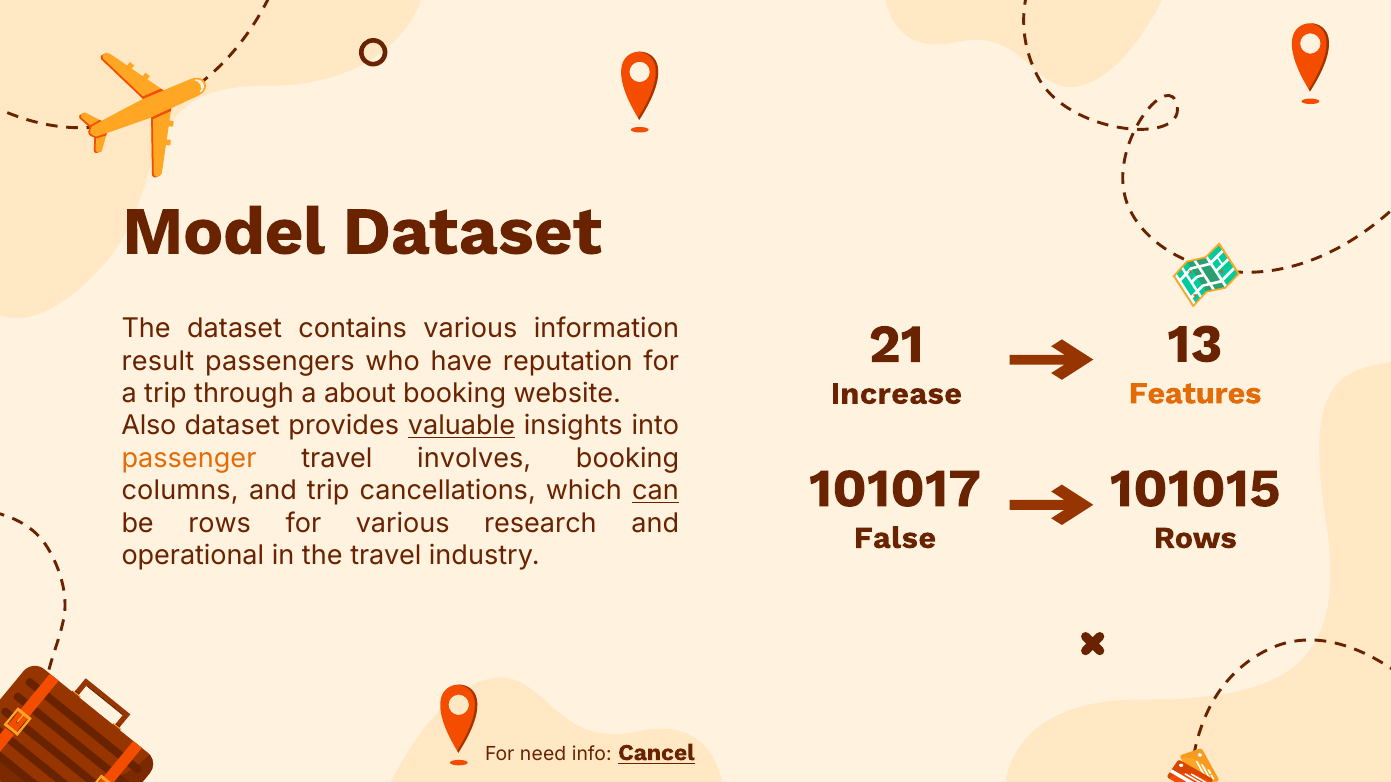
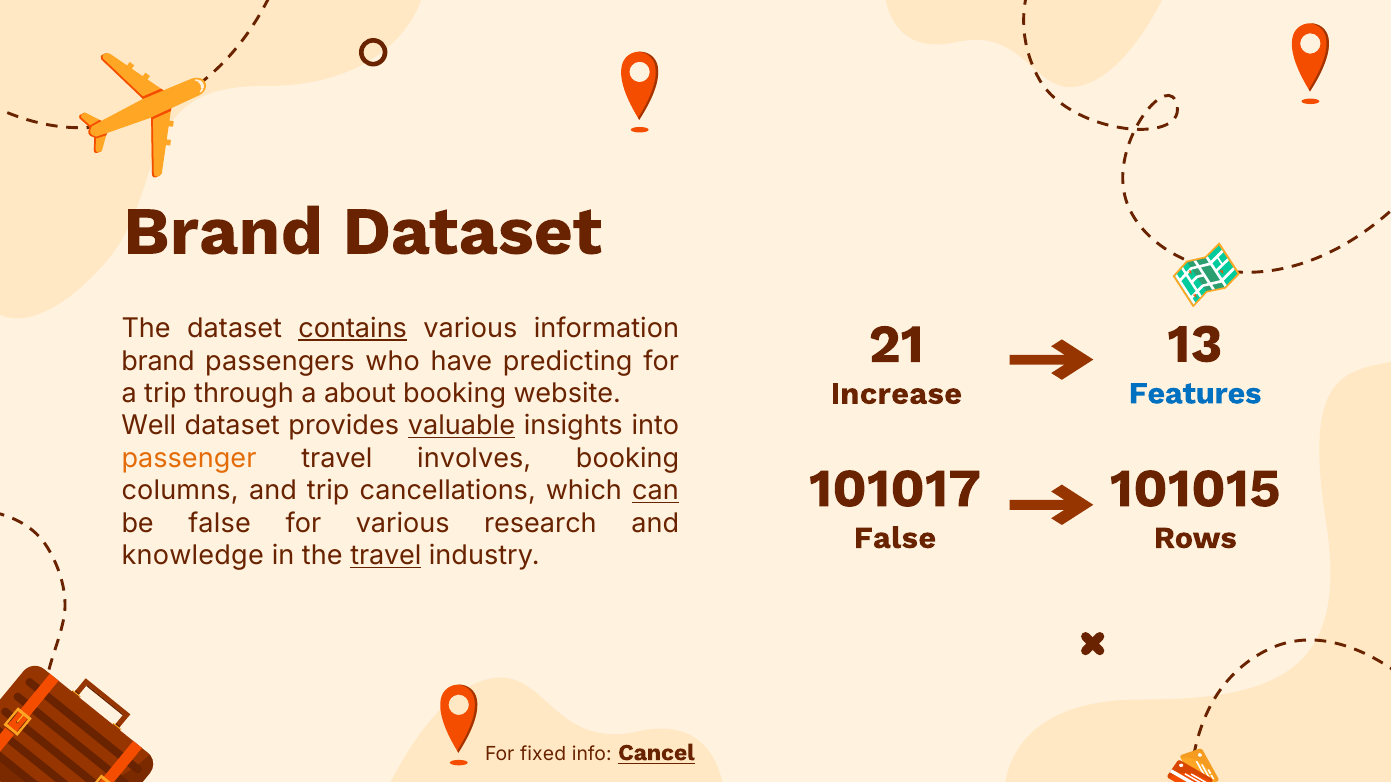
Model at (224, 232): Model -> Brand
contains underline: none -> present
result at (158, 361): result -> brand
reputation: reputation -> predicting
Features colour: orange -> blue
Also: Also -> Well
be rows: rows -> false
operational: operational -> knowledge
travel at (386, 556) underline: none -> present
need: need -> fixed
